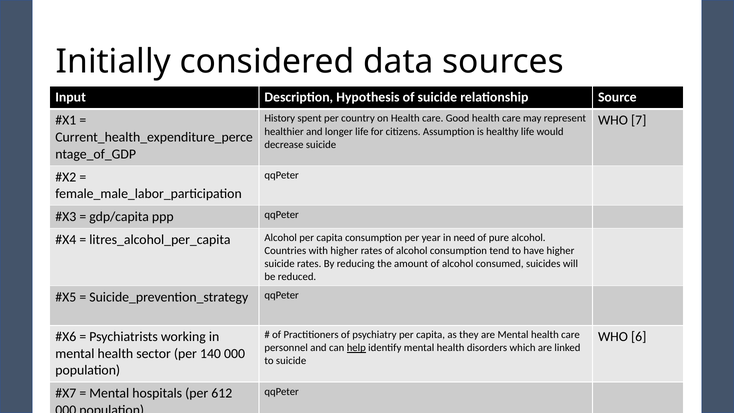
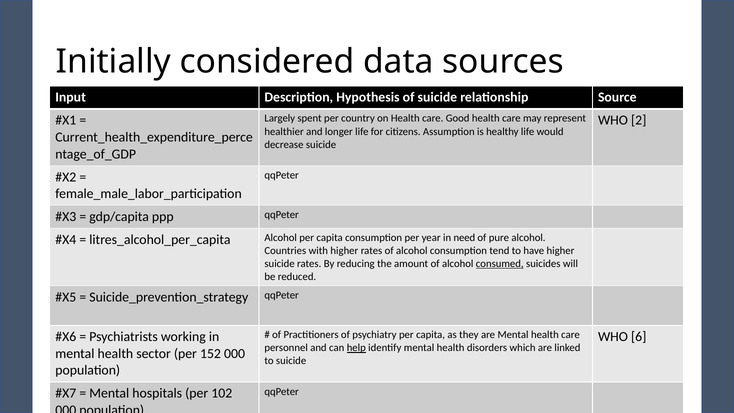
History: History -> Largely
7: 7 -> 2
consumed underline: none -> present
140: 140 -> 152
612: 612 -> 102
